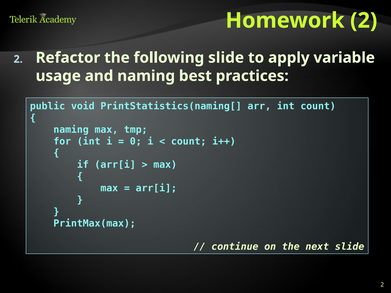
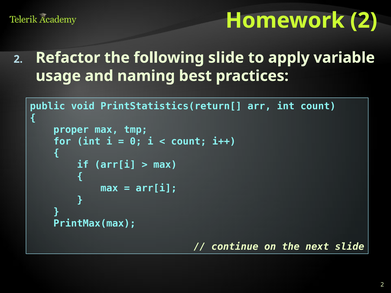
PrintStatistics(naming[: PrintStatistics(naming[ -> PrintStatistics(return[
naming at (71, 130): naming -> proper
